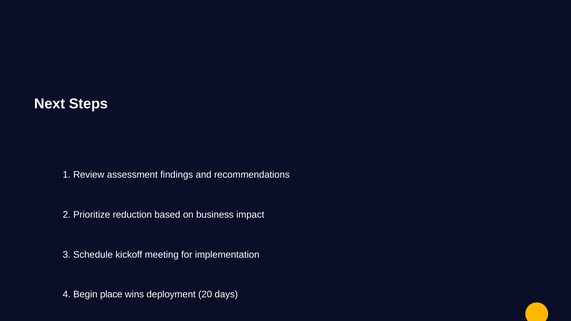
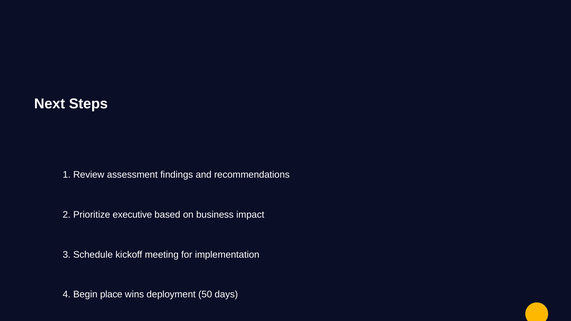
reduction: reduction -> executive
20: 20 -> 50
